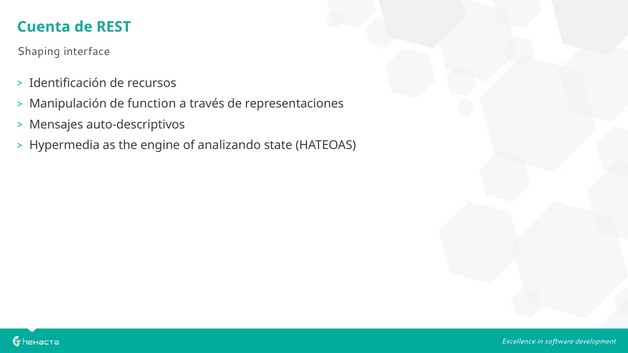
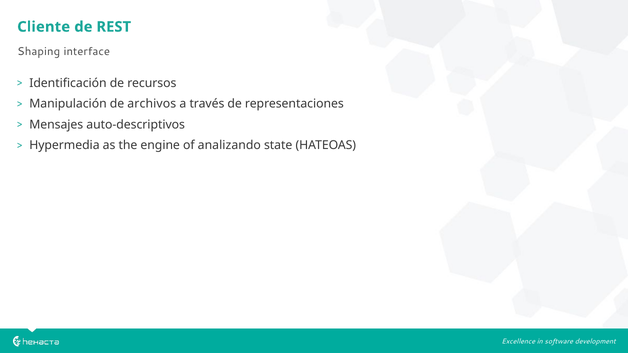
Cuenta: Cuenta -> Cliente
function: function -> archivos
